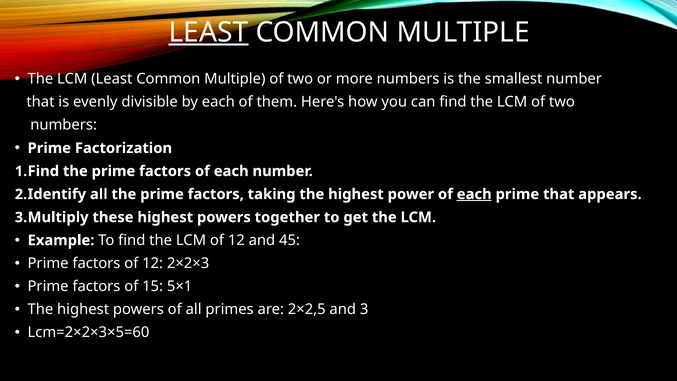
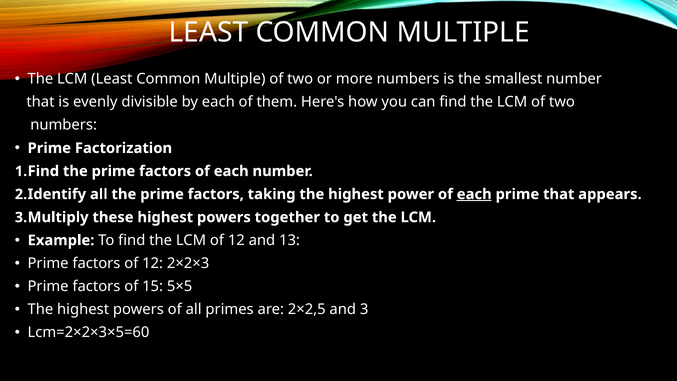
LEAST at (209, 32) underline: present -> none
45: 45 -> 13
5×1: 5×1 -> 5×5
